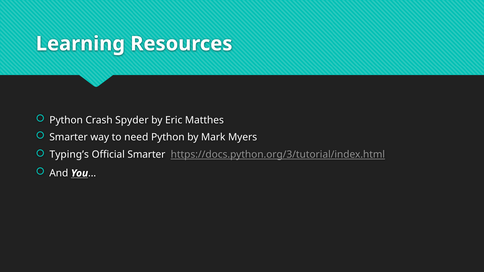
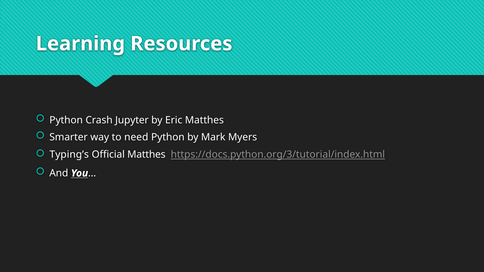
Spyder: Spyder -> Jupyter
Official Smarter: Smarter -> Matthes
